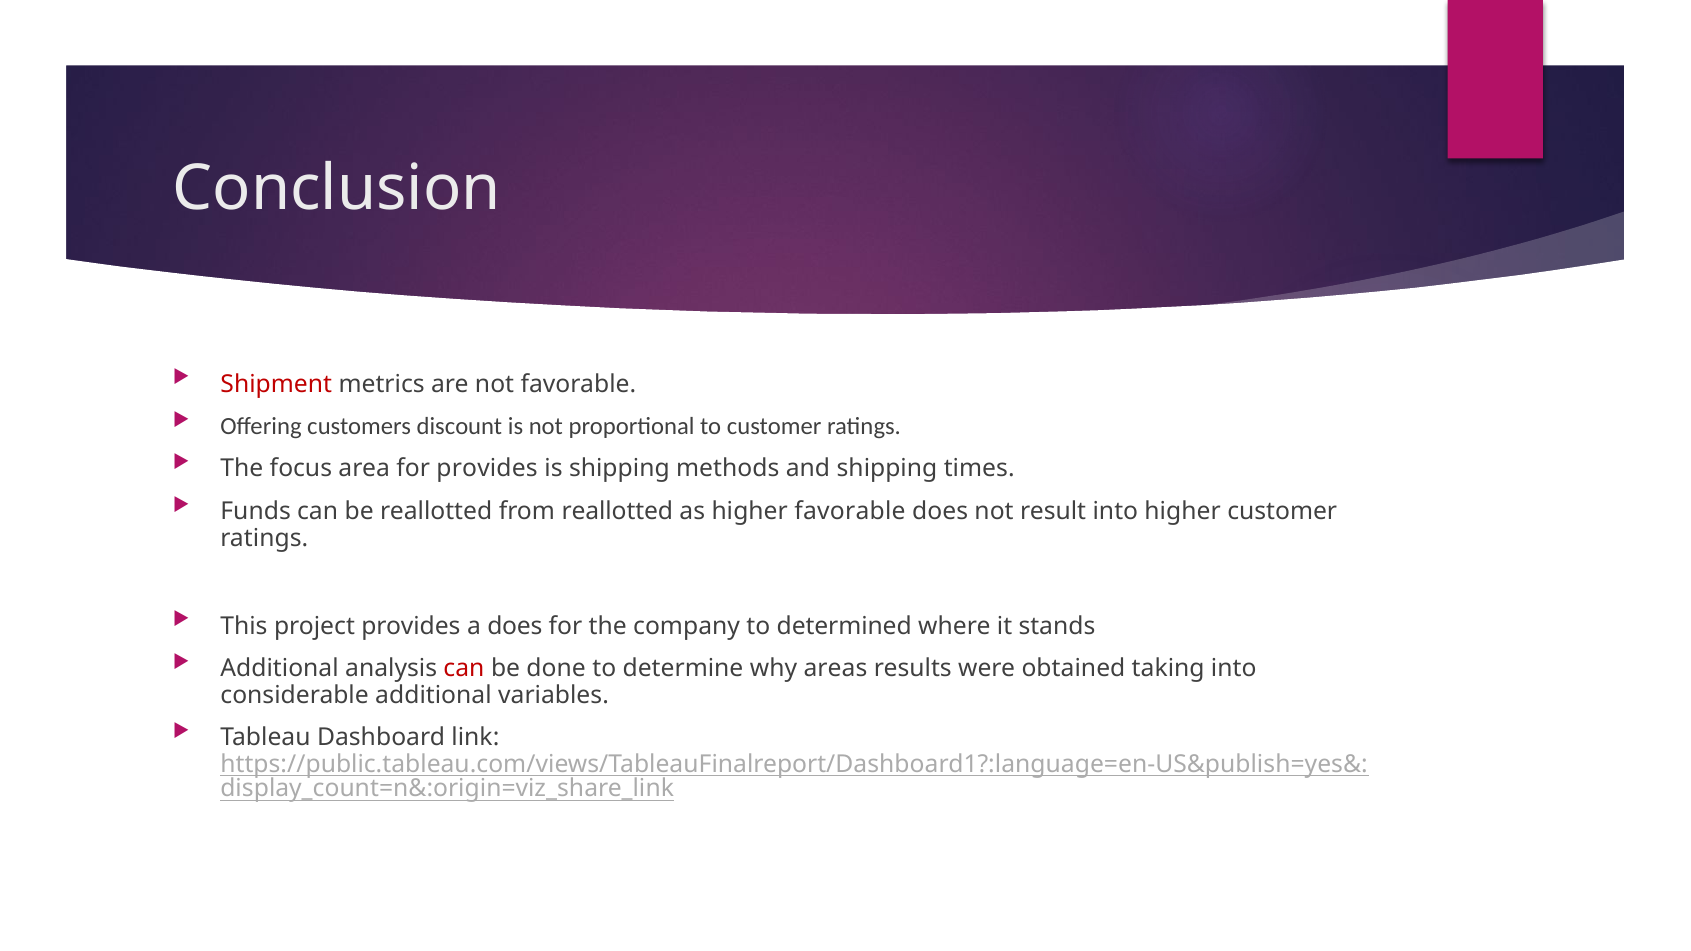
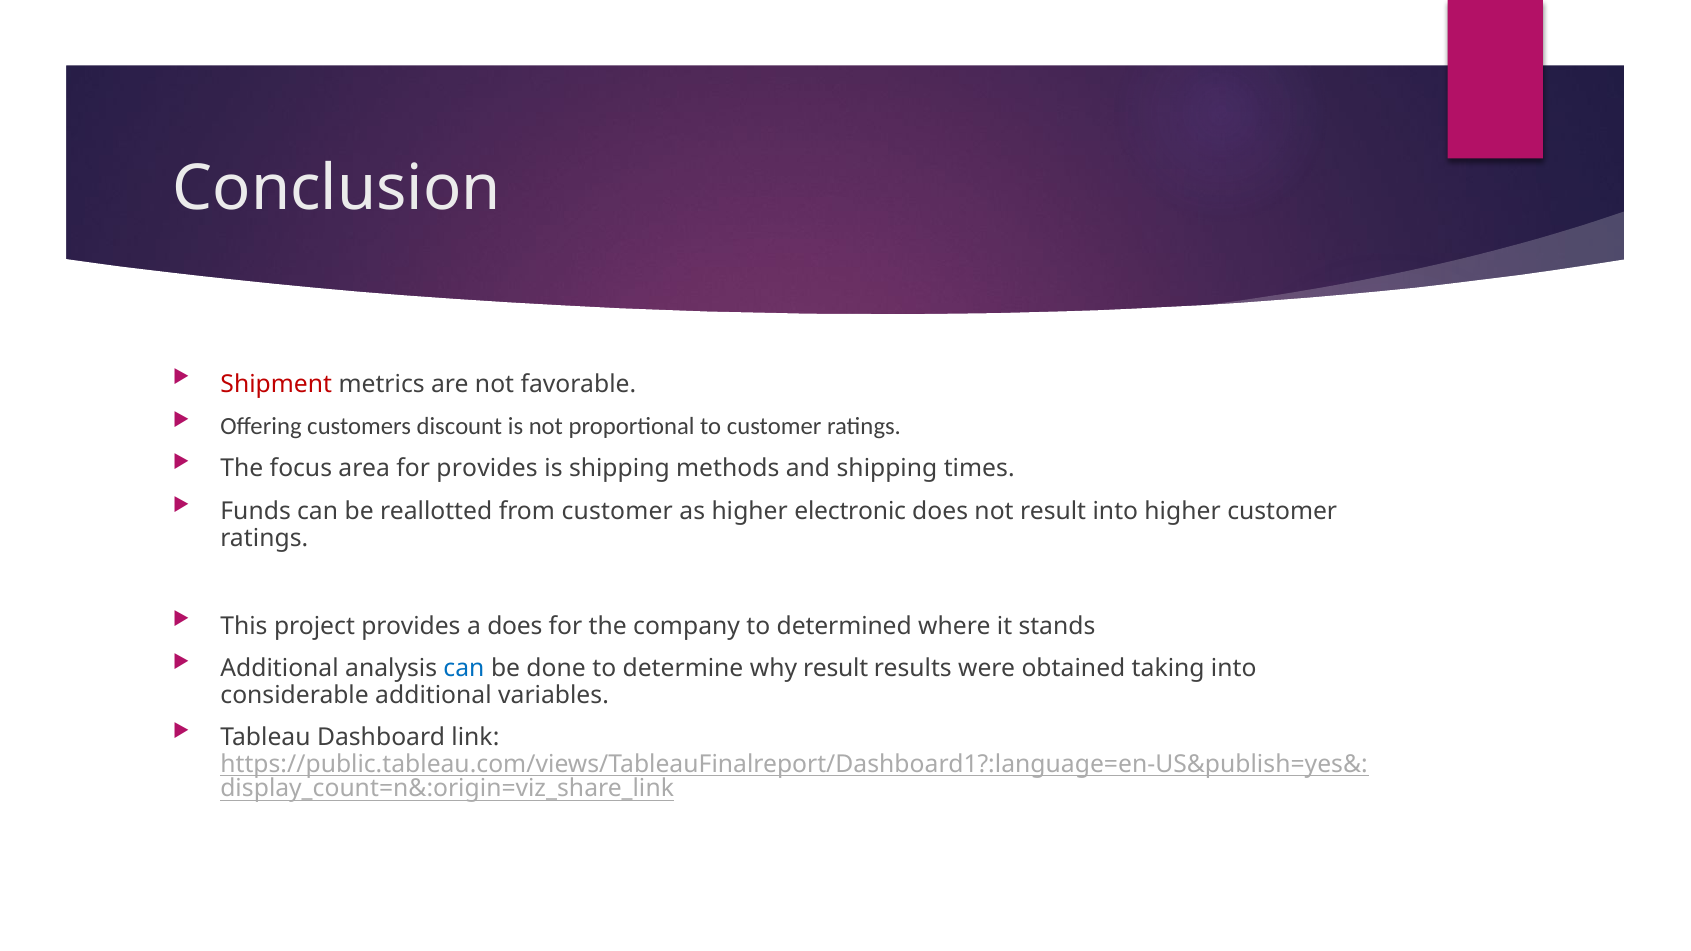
from reallotted: reallotted -> customer
higher favorable: favorable -> electronic
can at (464, 669) colour: red -> blue
why areas: areas -> result
